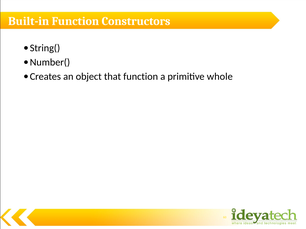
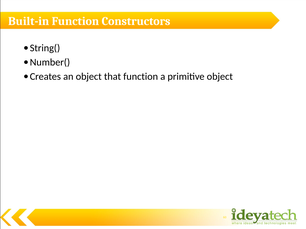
primitive whole: whole -> object
